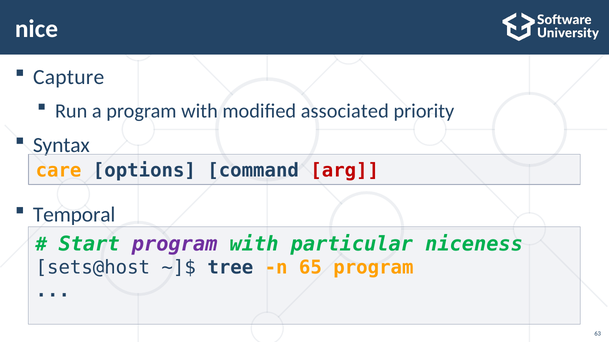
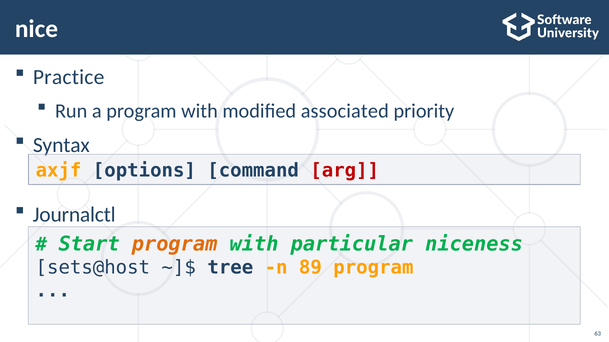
Capture: Capture -> Practice
care: care -> axjf
Temporal: Temporal -> Journalctl
program at (175, 244) colour: purple -> orange
65: 65 -> 89
